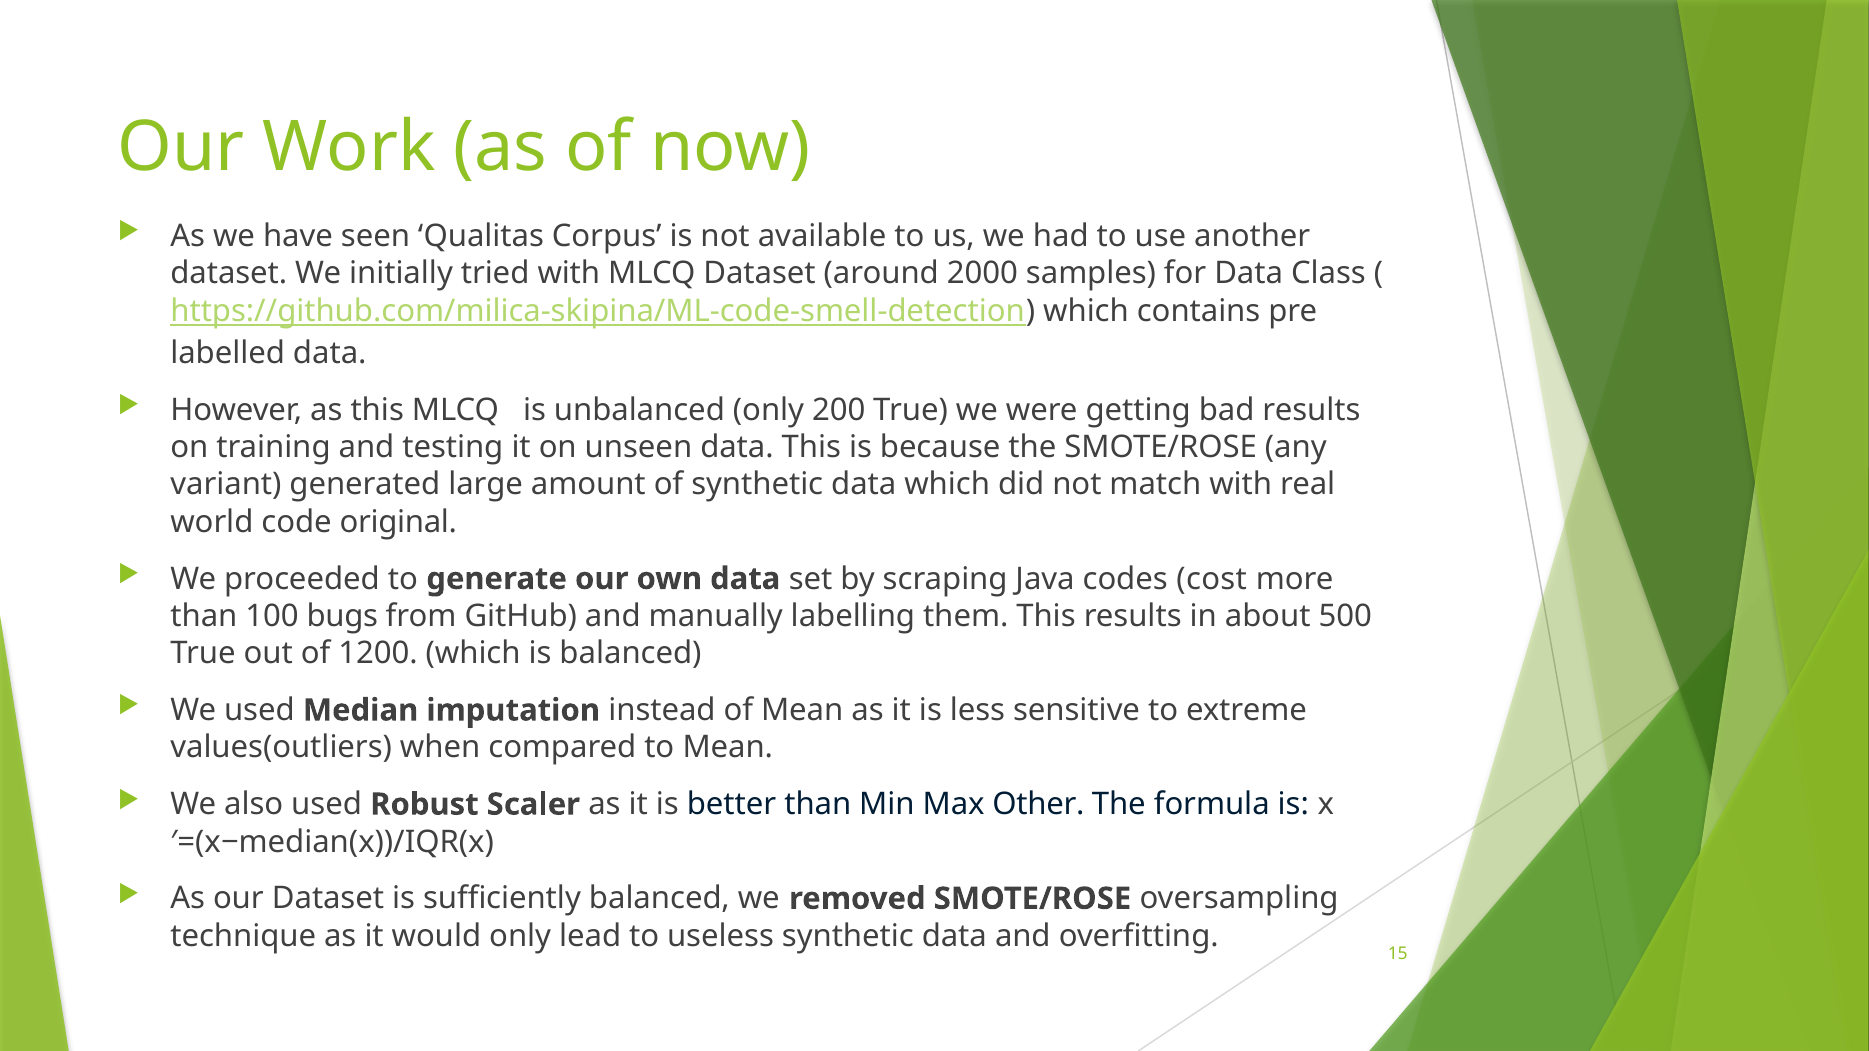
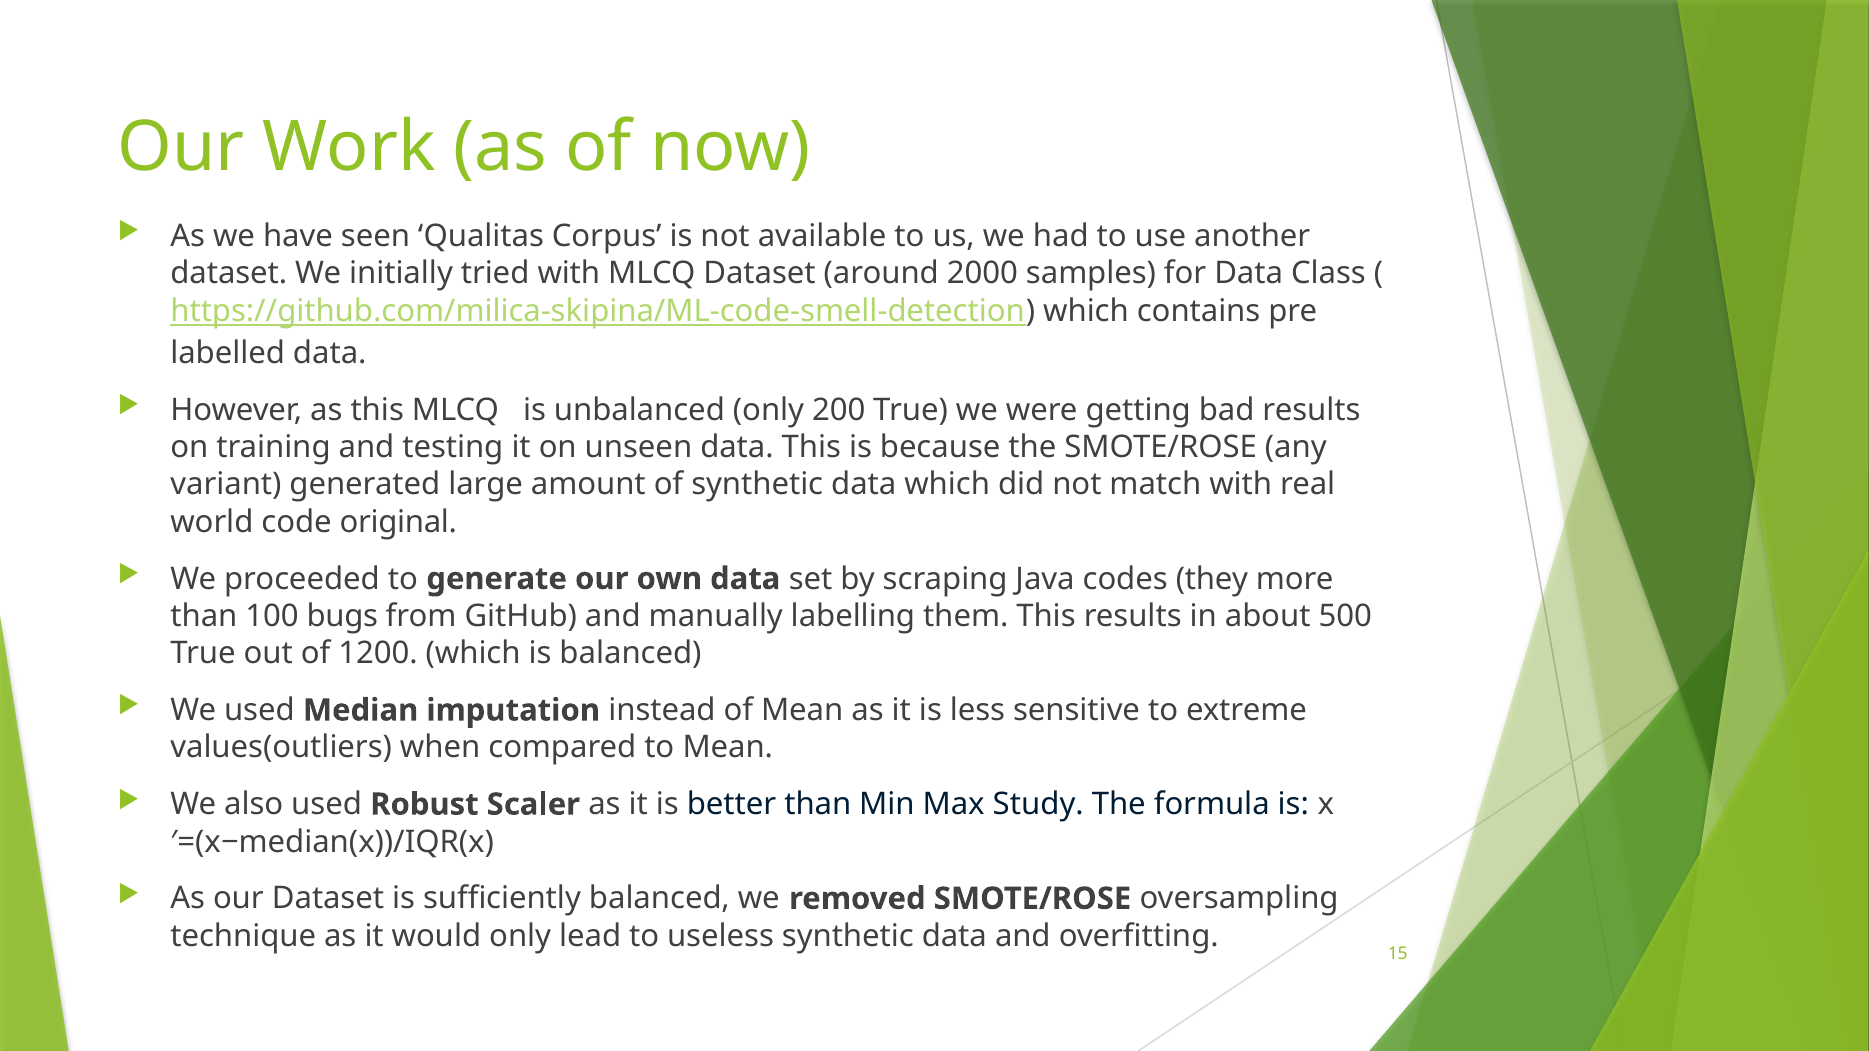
cost: cost -> they
Other: Other -> Study
